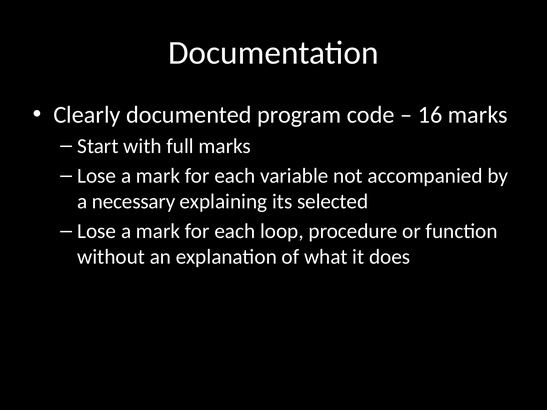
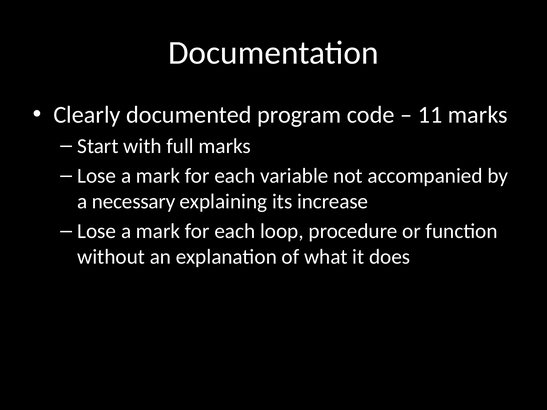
16: 16 -> 11
selected: selected -> increase
